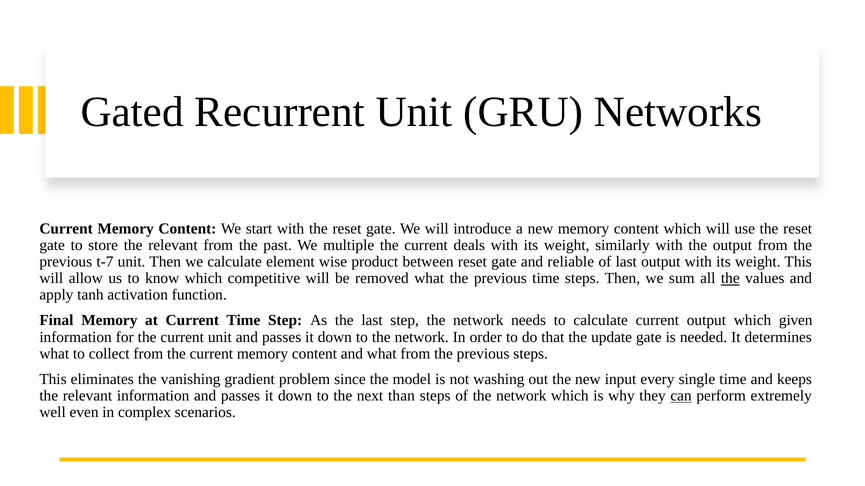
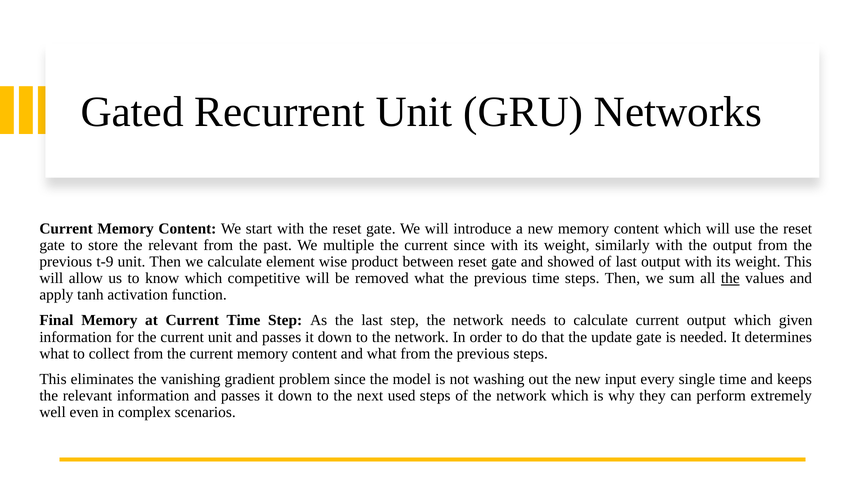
current deals: deals -> since
t-7: t-7 -> t-9
reliable: reliable -> showed
than: than -> used
can underline: present -> none
